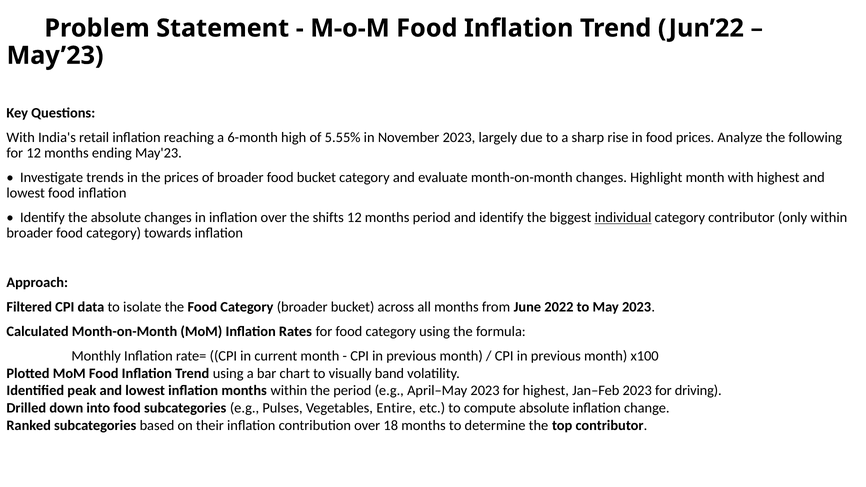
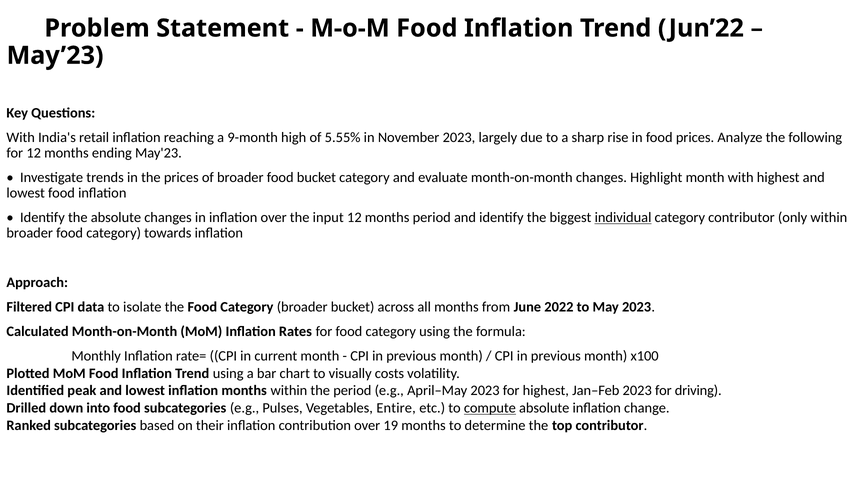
6-month: 6-month -> 9-month
shifts: shifts -> input
band: band -> costs
compute underline: none -> present
18: 18 -> 19
